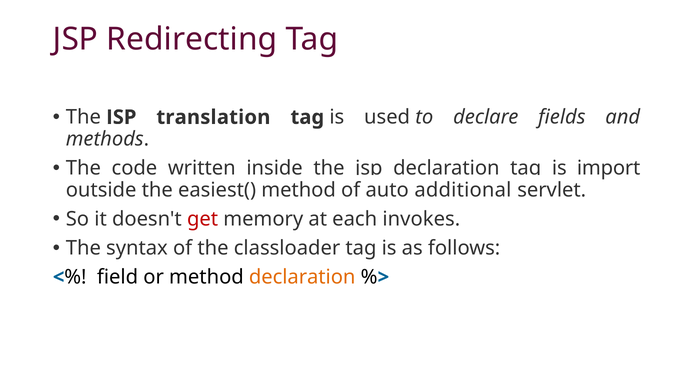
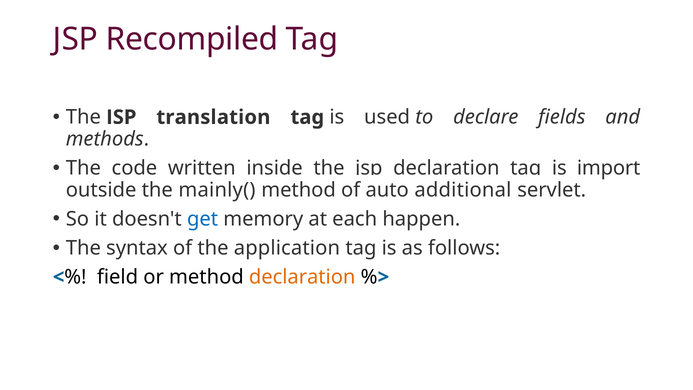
Redirecting: Redirecting -> Recompiled
easiest(: easiest( -> mainly(
get colour: red -> blue
invokes: invokes -> happen
classloader: classloader -> application
